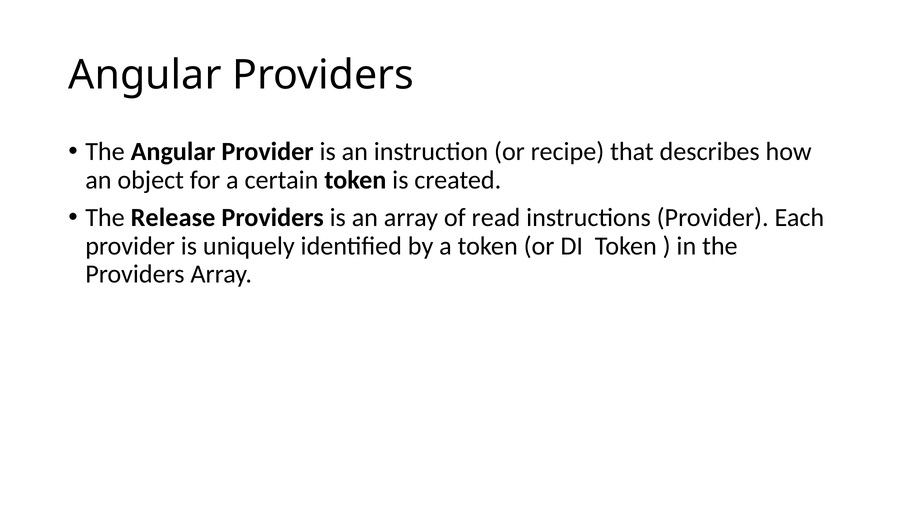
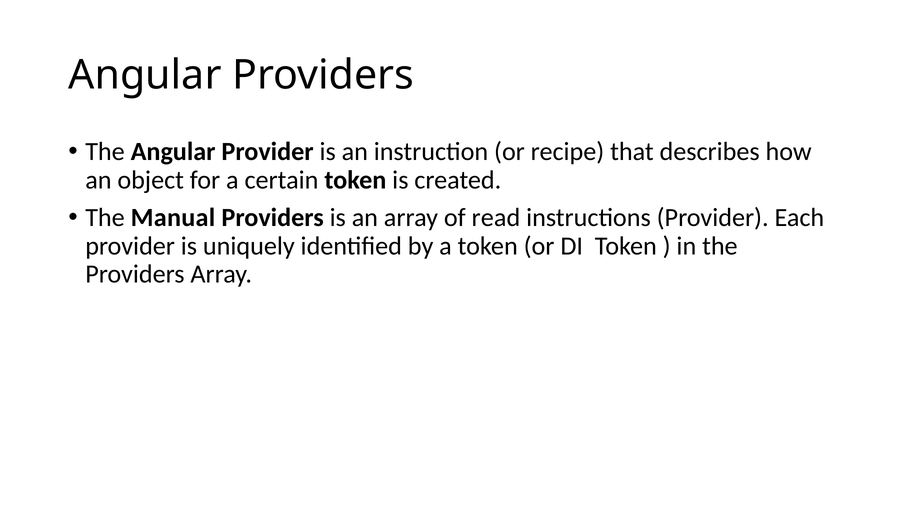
Release: Release -> Manual
